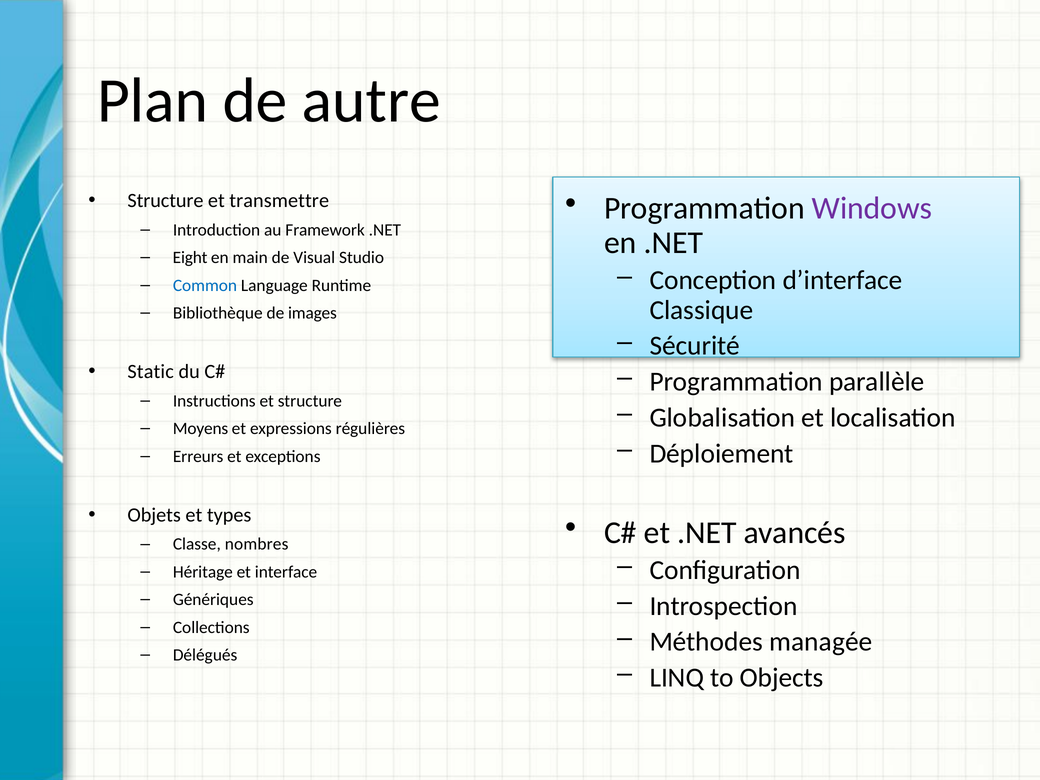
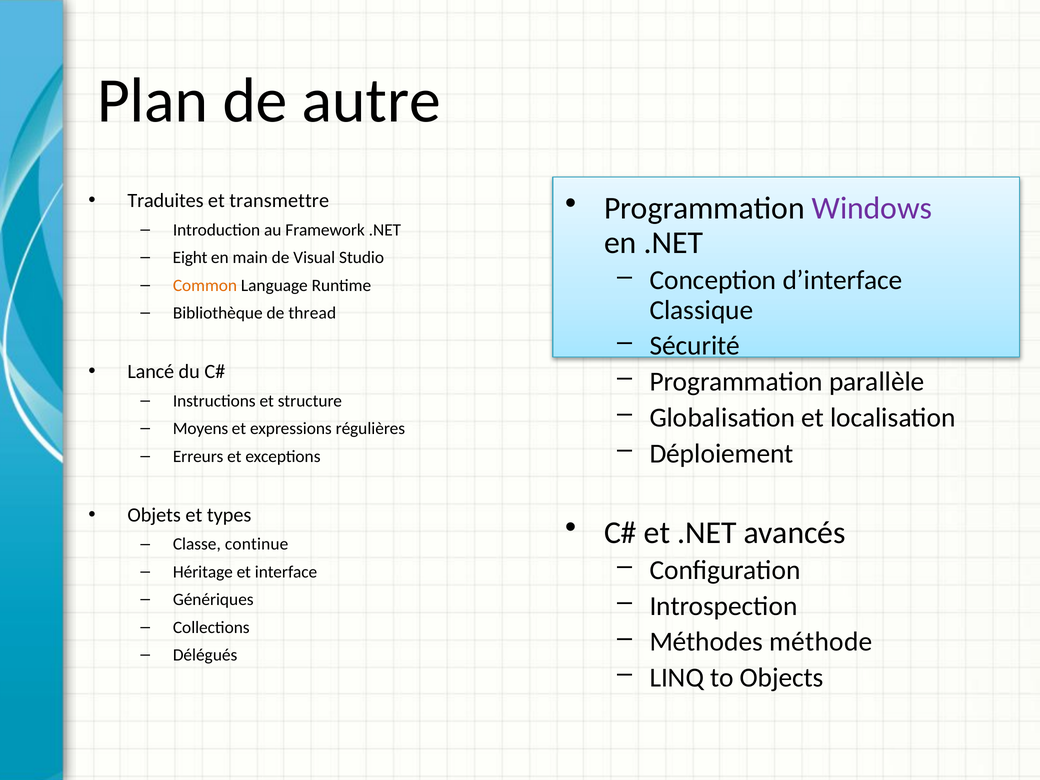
Structure at (165, 201): Structure -> Traduites
Common colour: blue -> orange
images: images -> thread
Static: Static -> Lancé
nombres: nombres -> continue
managée: managée -> méthode
